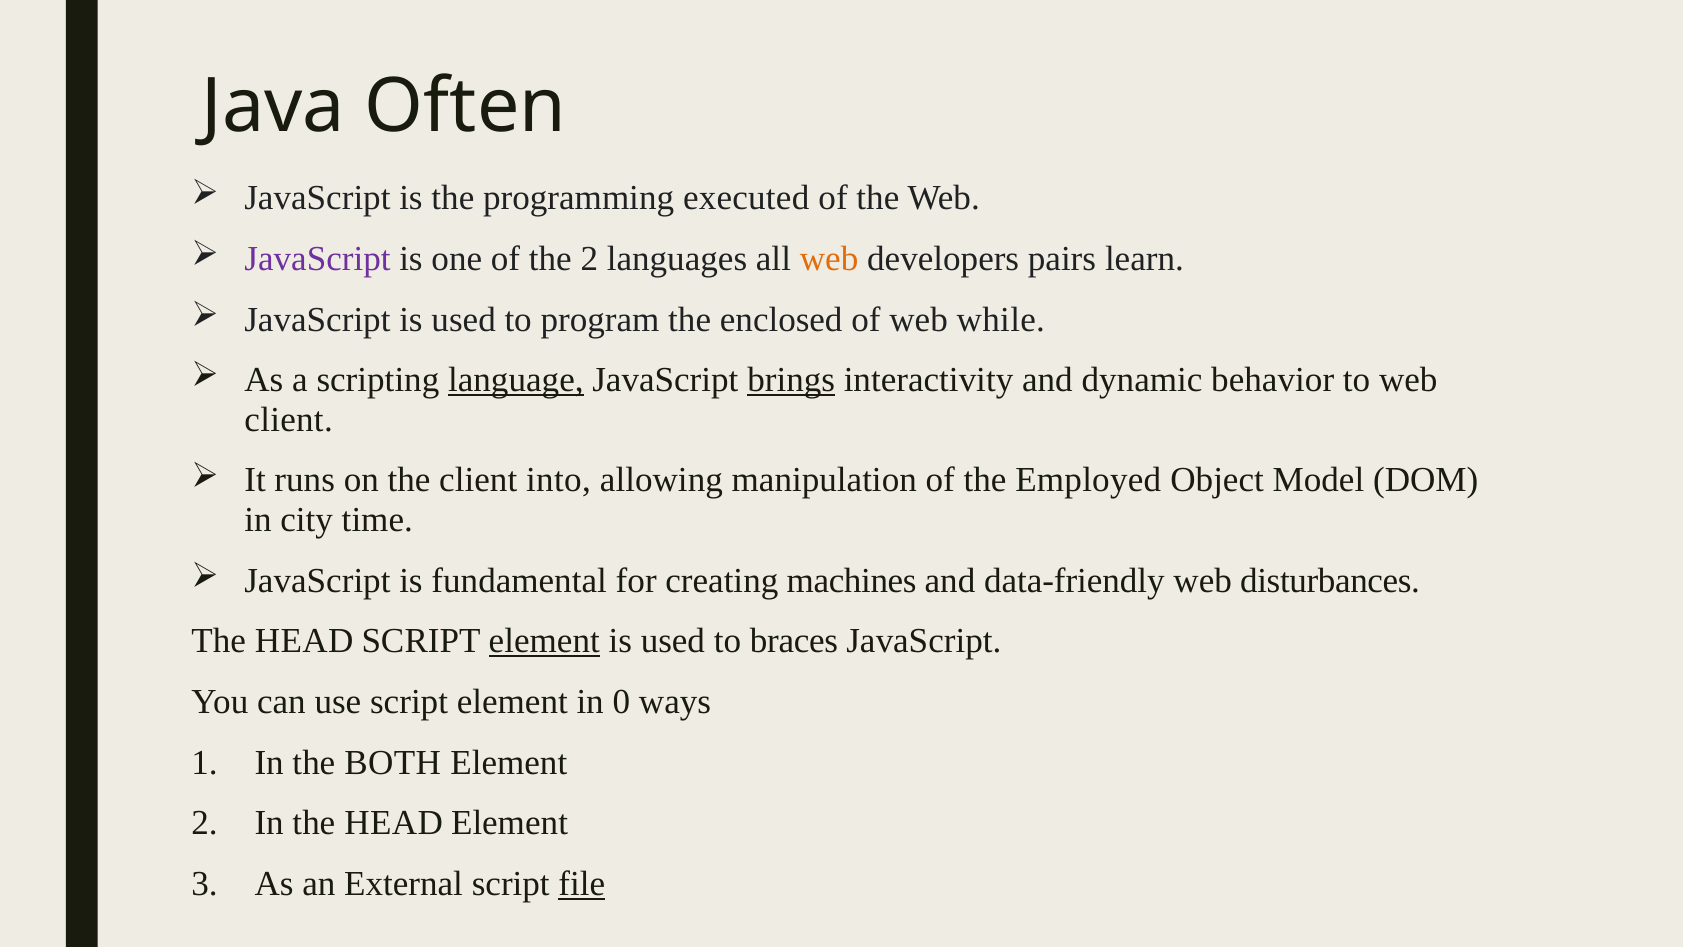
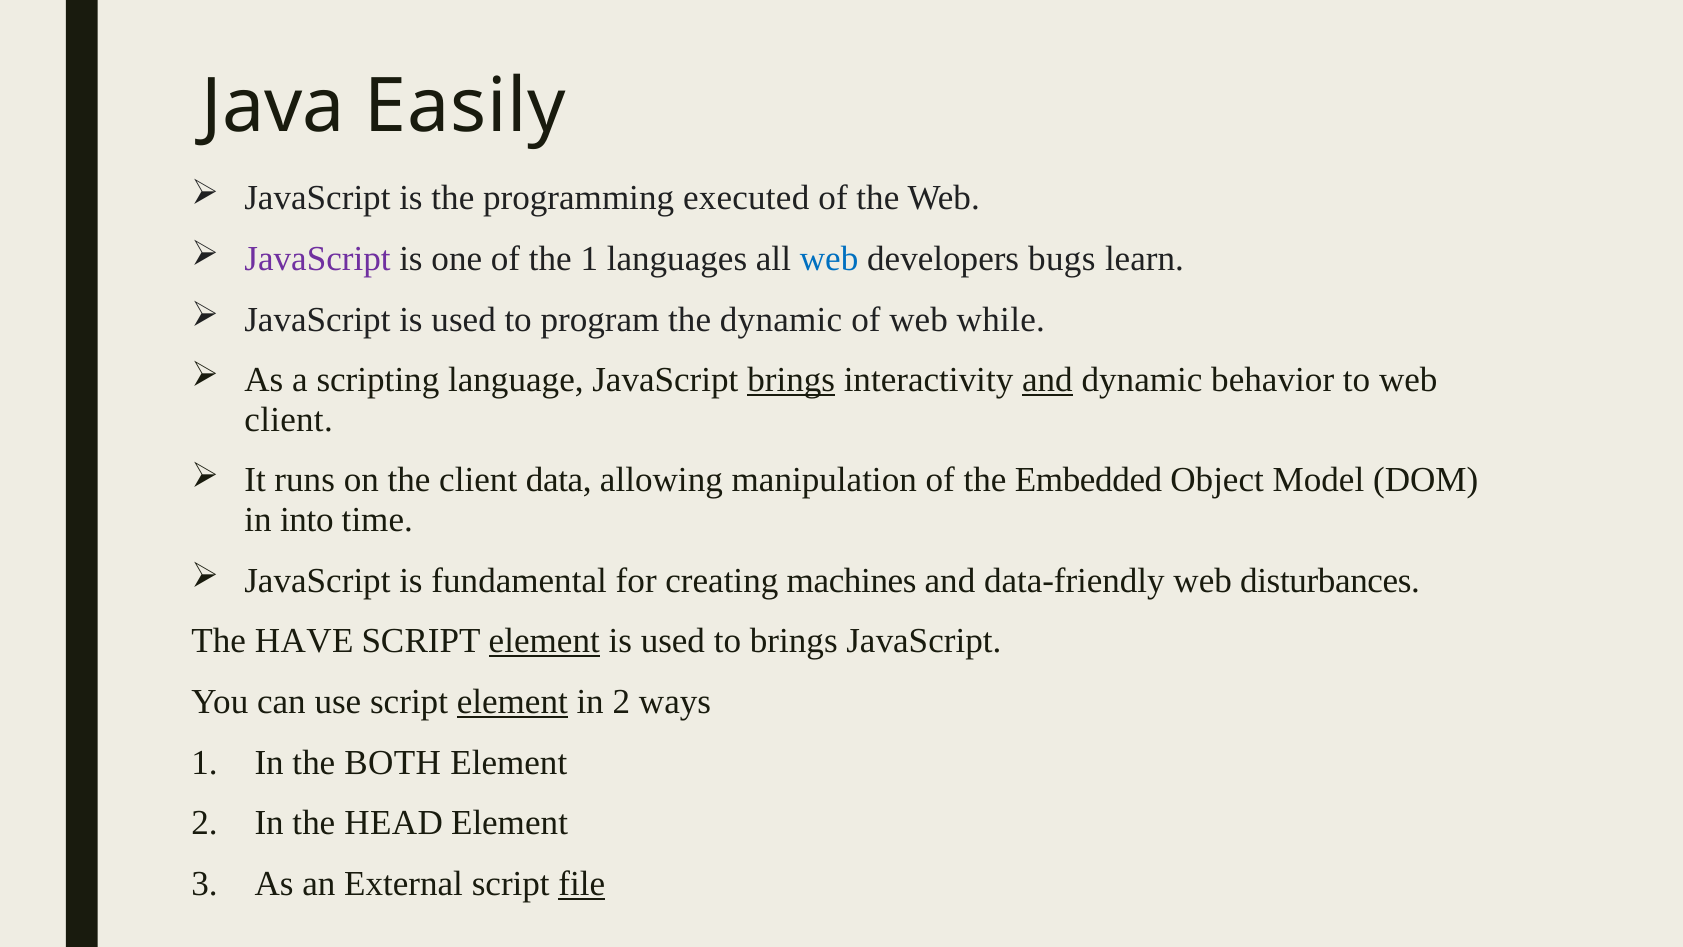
Often: Often -> Easily
the 2: 2 -> 1
web at (829, 259) colour: orange -> blue
pairs: pairs -> bugs
the enclosed: enclosed -> dynamic
language underline: present -> none
and at (1047, 380) underline: none -> present
into: into -> data
Employed: Employed -> Embedded
city: city -> into
HEAD at (304, 641): HEAD -> HAVE
to braces: braces -> brings
element at (512, 702) underline: none -> present
in 0: 0 -> 2
